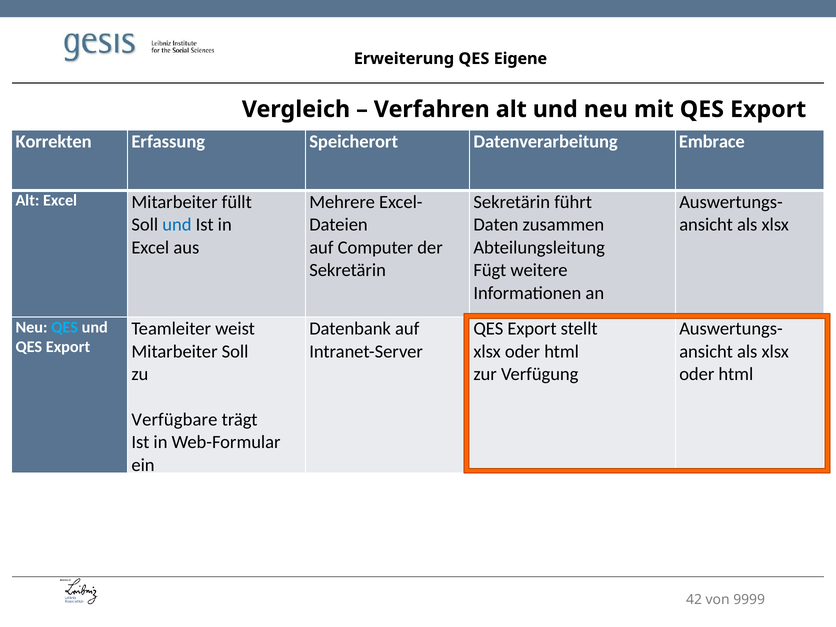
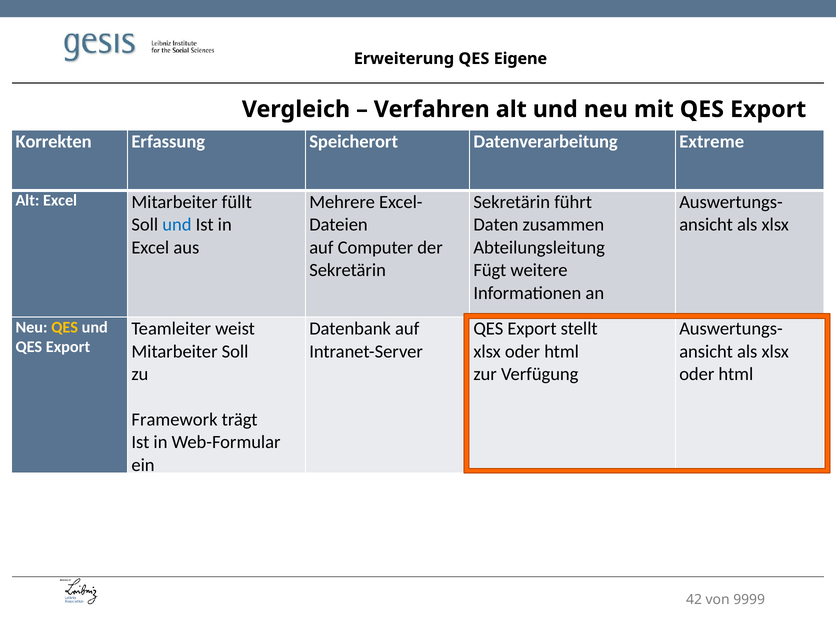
Embrace: Embrace -> Extreme
QES at (65, 327) colour: light blue -> yellow
Verfügbare: Verfügbare -> Framework
